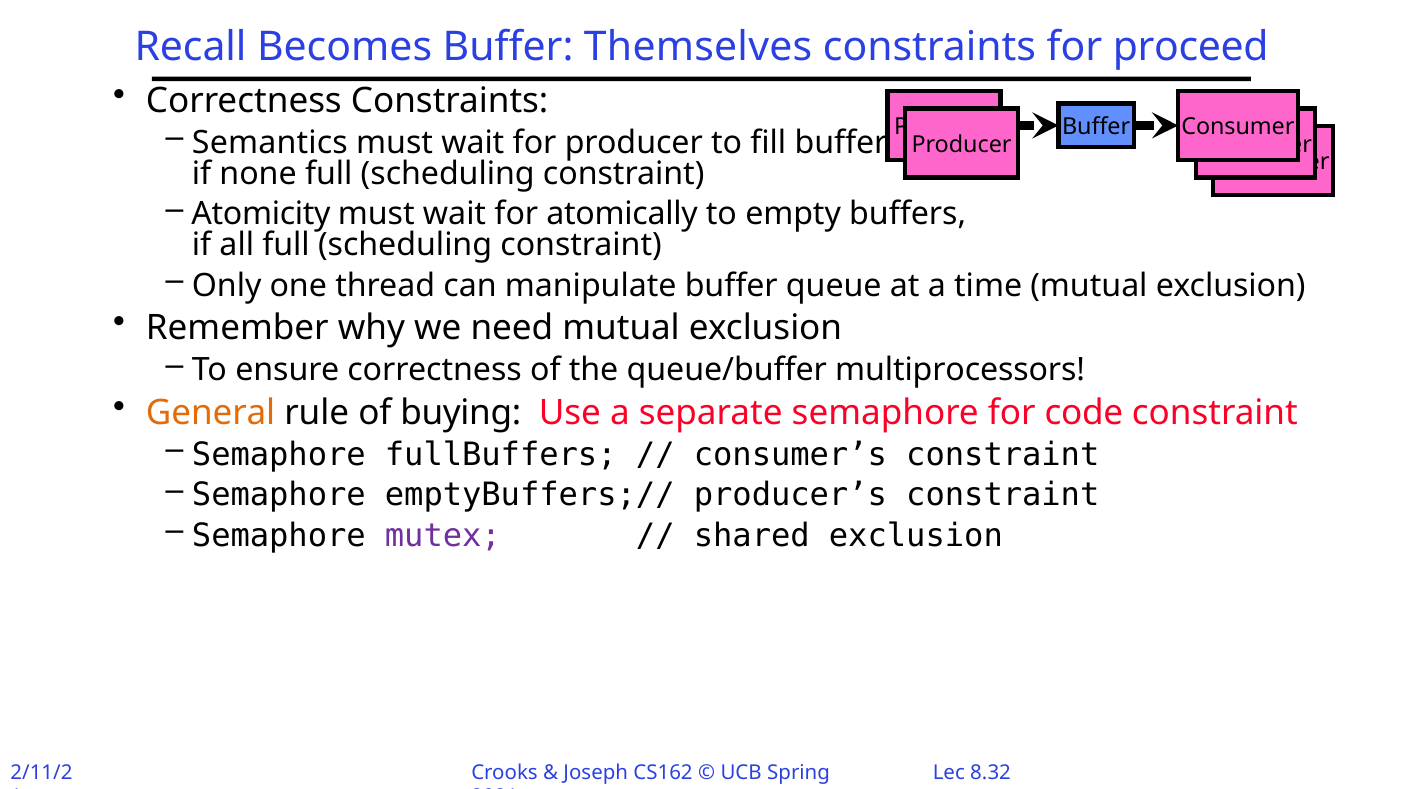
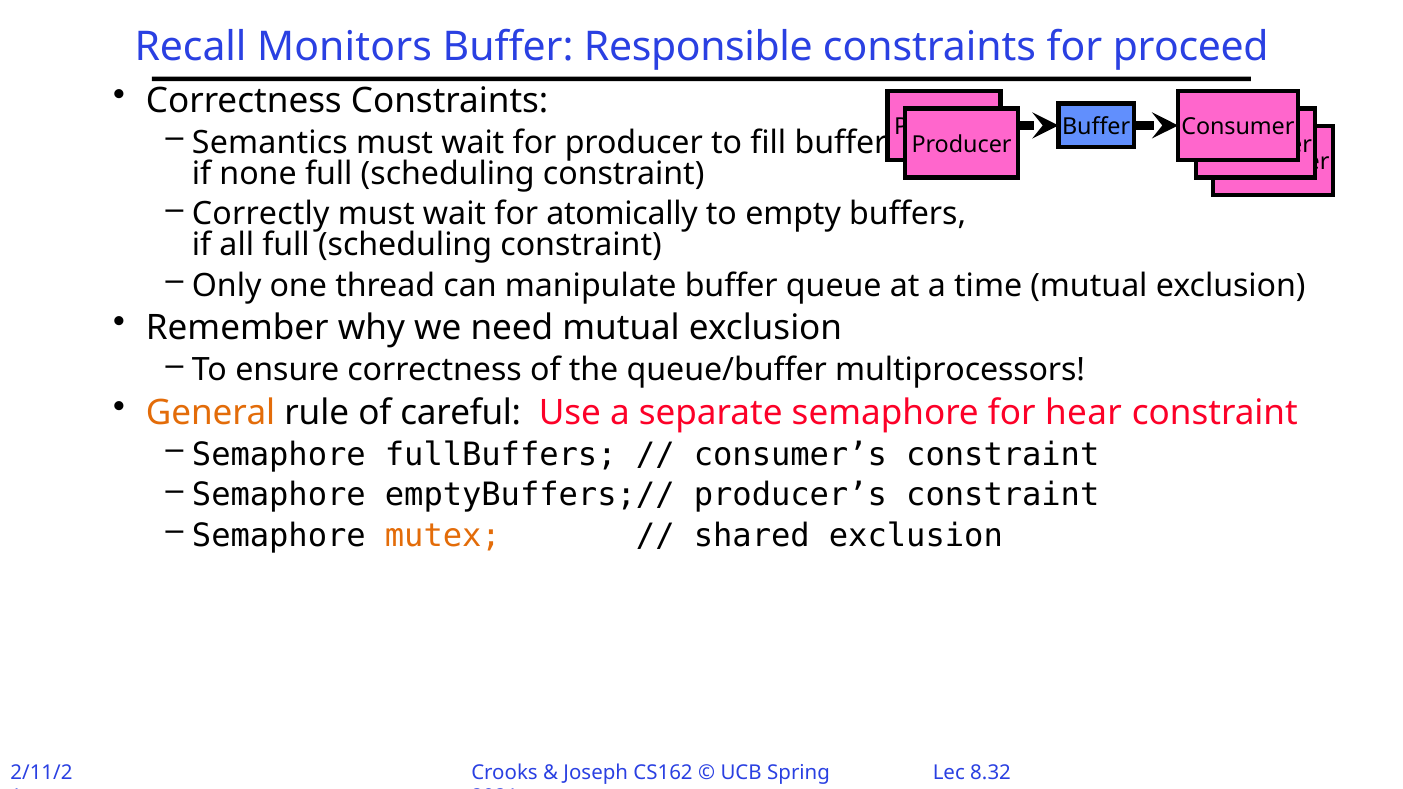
Becomes: Becomes -> Monitors
Themselves: Themselves -> Responsible
Atomicity: Atomicity -> Correctly
buying: buying -> careful
code: code -> hear
mutex colour: purple -> orange
